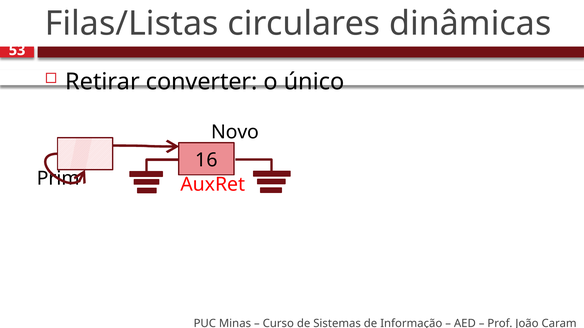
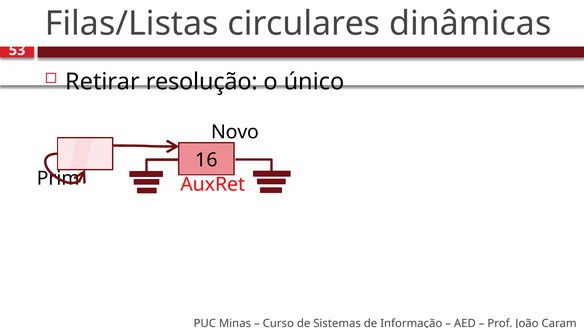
converter: converter -> resolução
